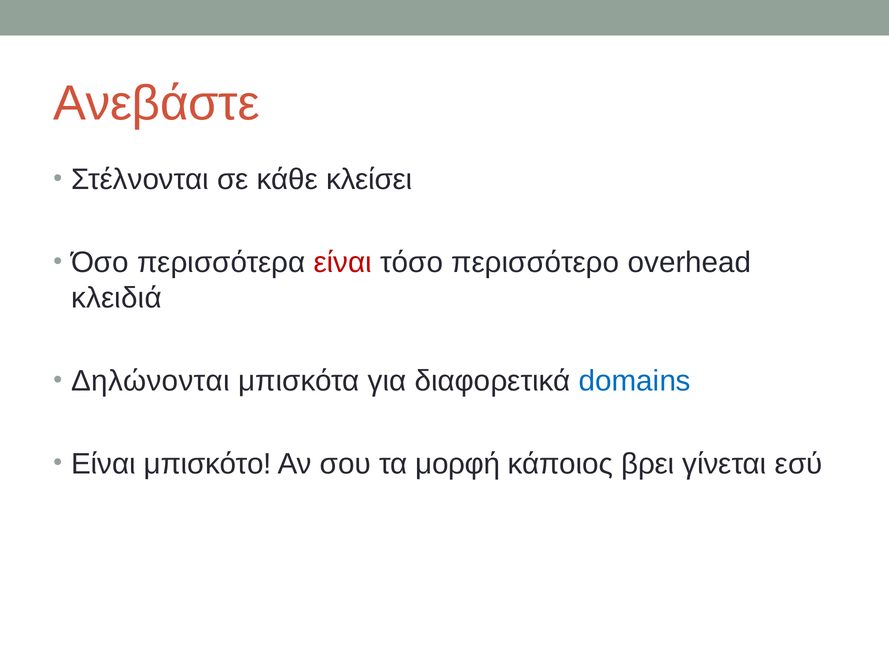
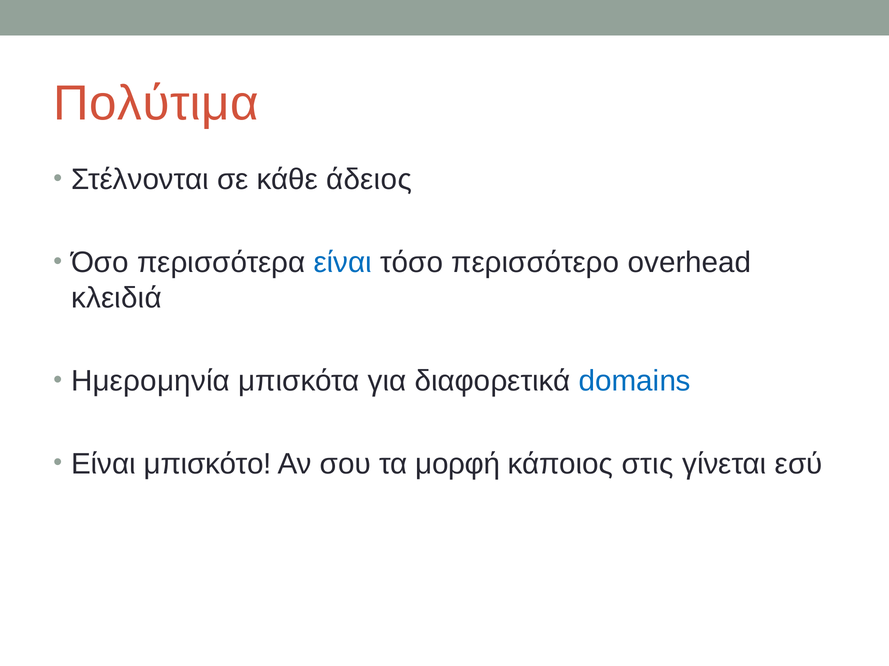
Ανεβάστε: Ανεβάστε -> Πολύτιμα
κλείσει: κλείσει -> άδειος
είναι at (343, 263) colour: red -> blue
Δηλώνονται: Δηλώνονται -> Ημερομηνία
βρει: βρει -> στις
